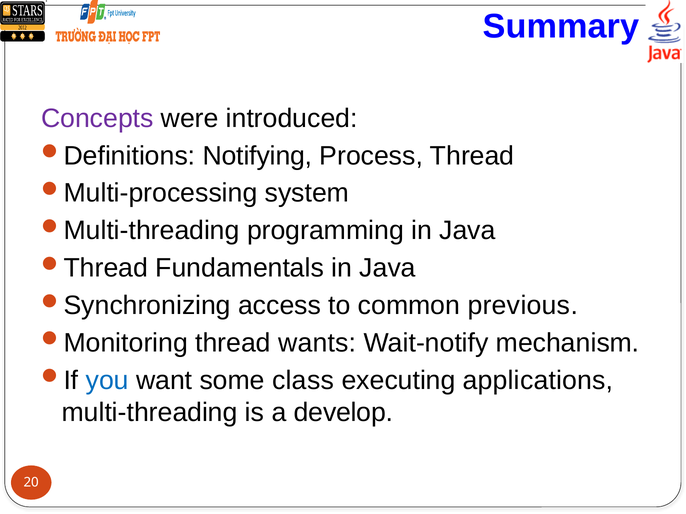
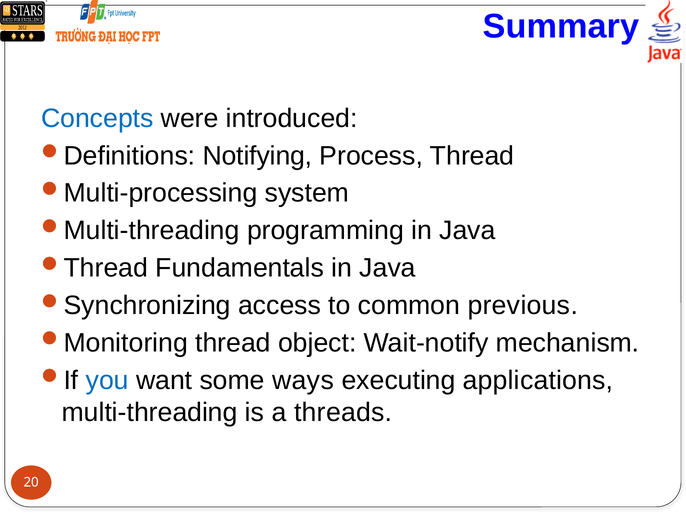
Concepts colour: purple -> blue
wants: wants -> object
class: class -> ways
develop: develop -> threads
